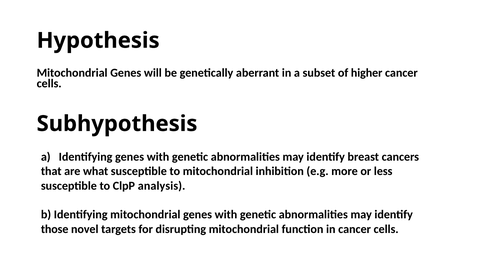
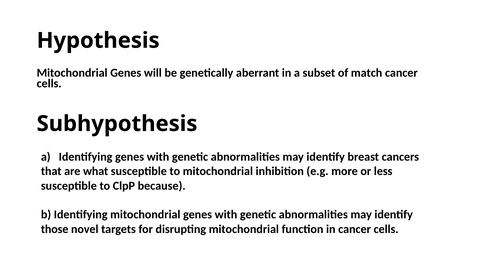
higher: higher -> match
analysis: analysis -> because
